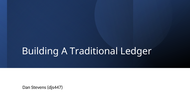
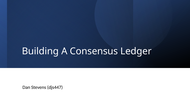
Traditional: Traditional -> Consensus
